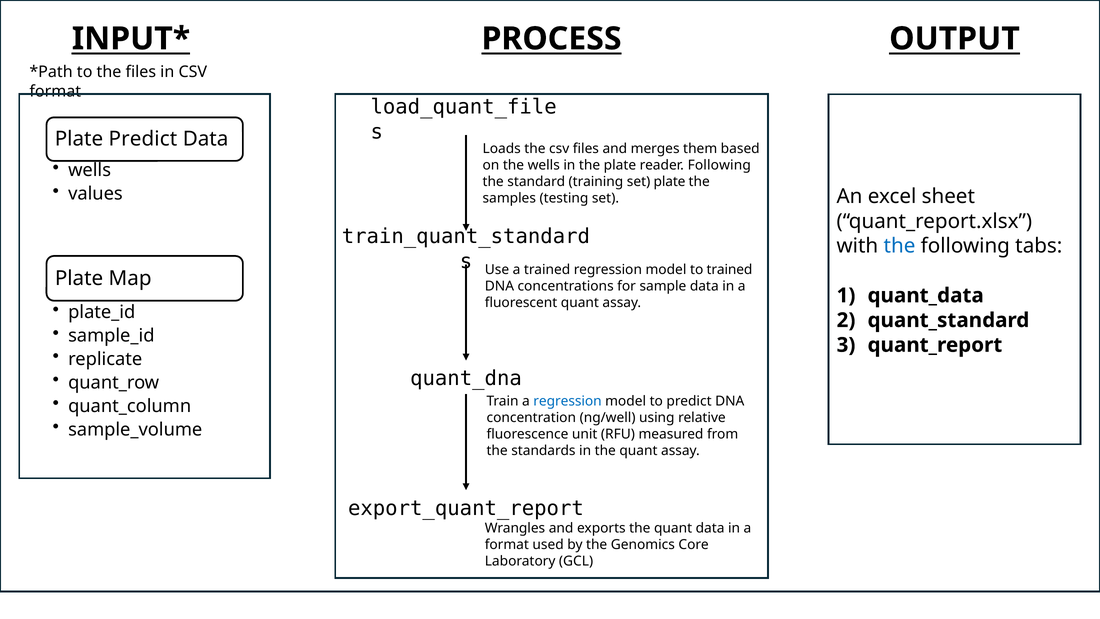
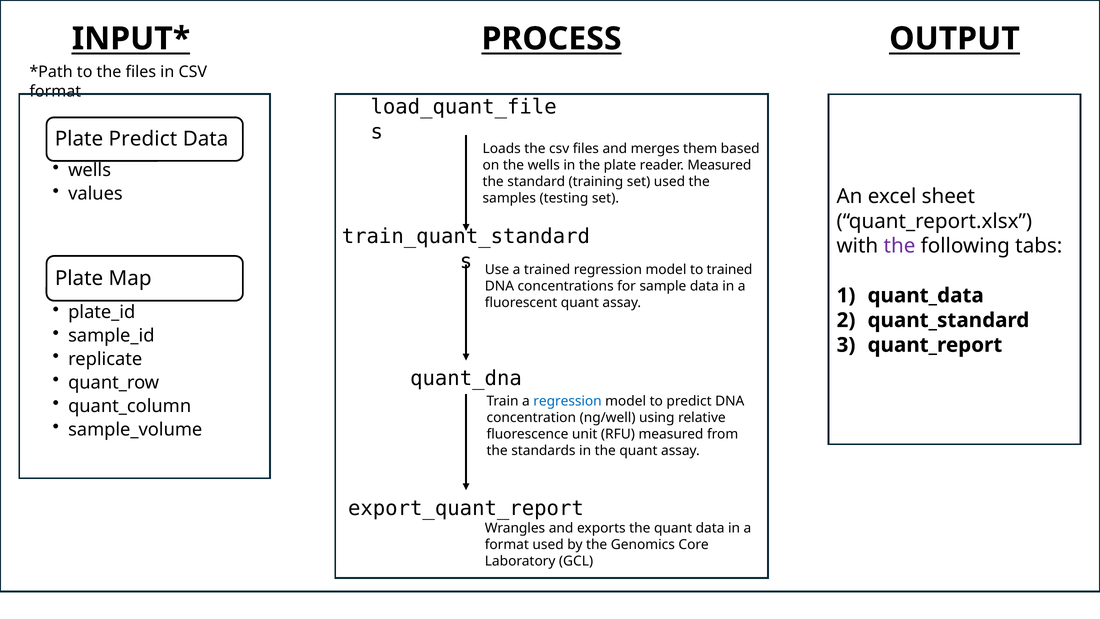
reader Following: Following -> Measured
set plate: plate -> used
the at (900, 246) colour: blue -> purple
